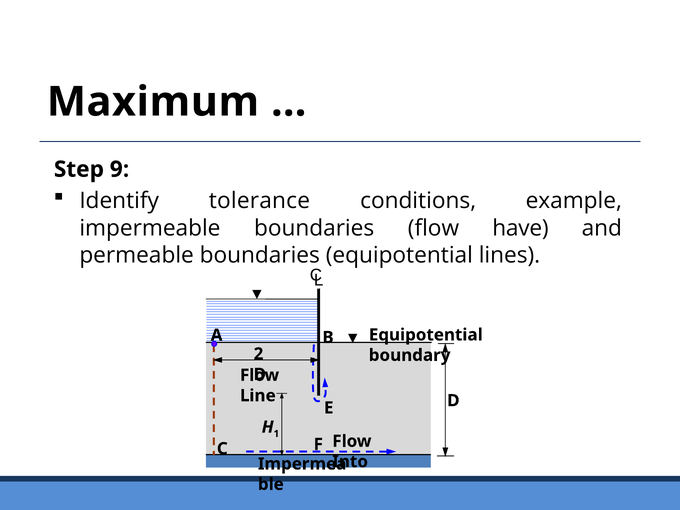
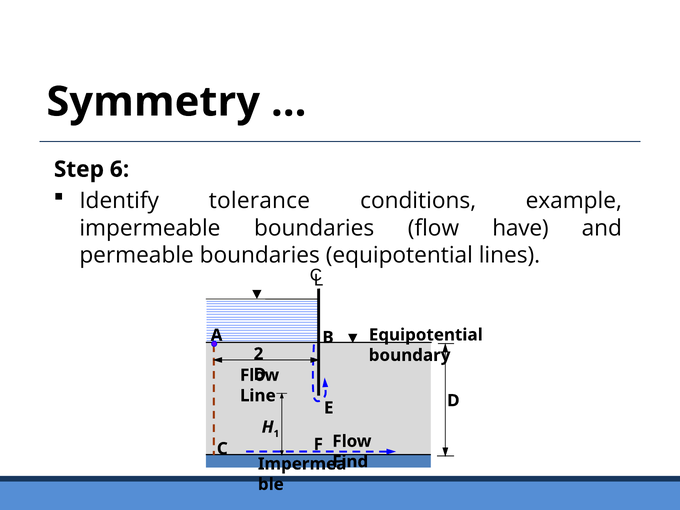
Maximum: Maximum -> Symmetry
9: 9 -> 6
Into: Into -> Find
